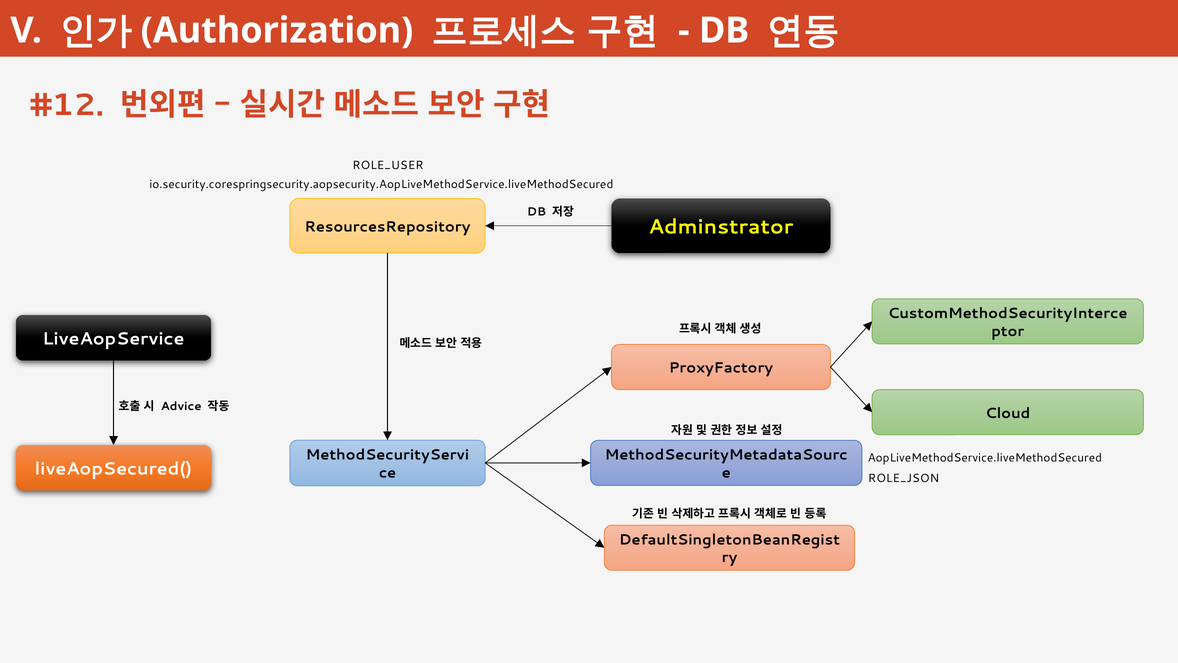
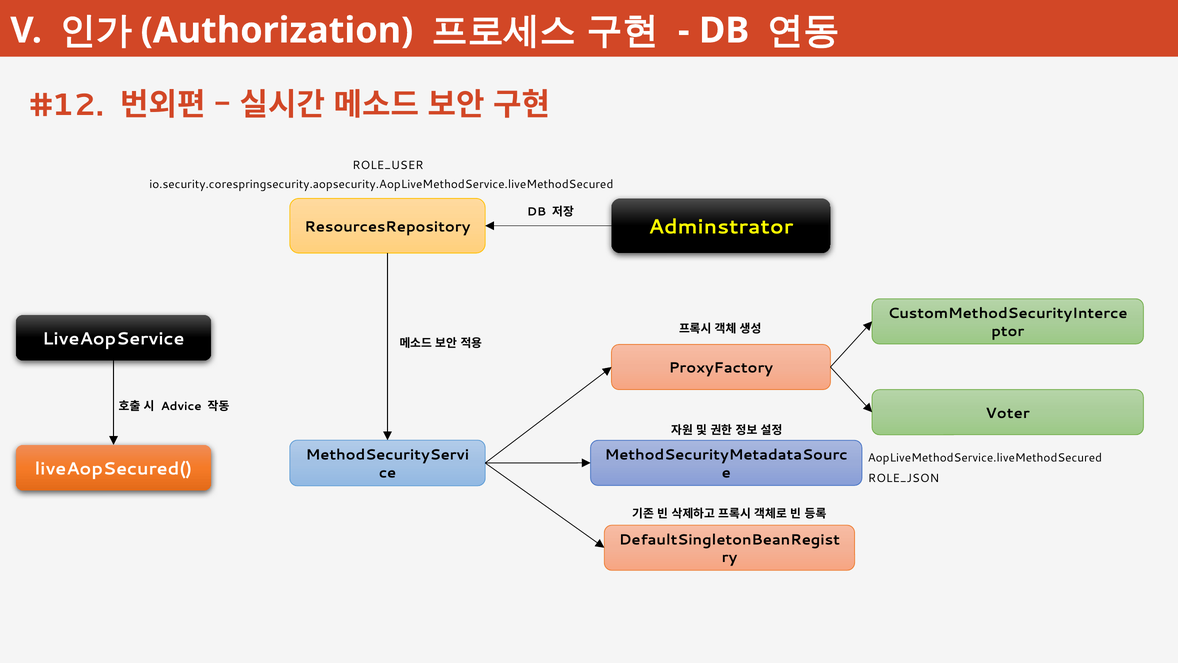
Cloud: Cloud -> Voter
